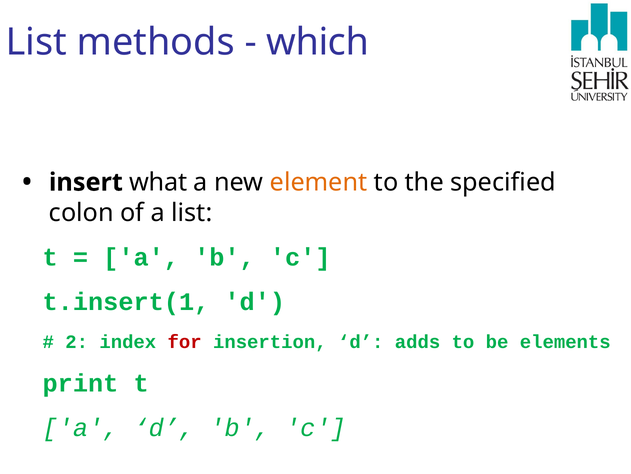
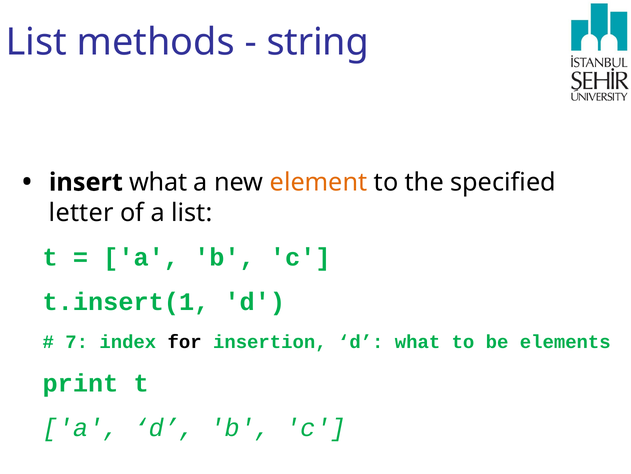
which: which -> string
colon: colon -> letter
2: 2 -> 7
for colour: red -> black
d adds: adds -> what
